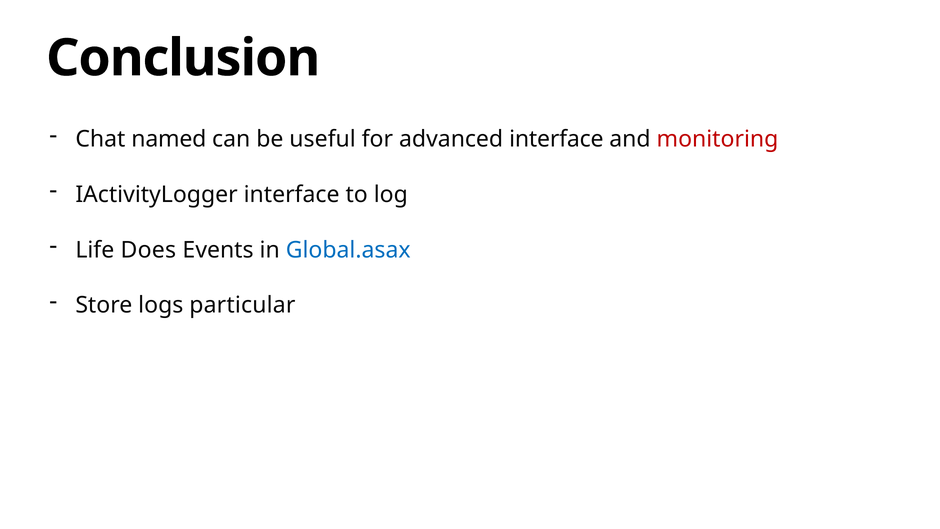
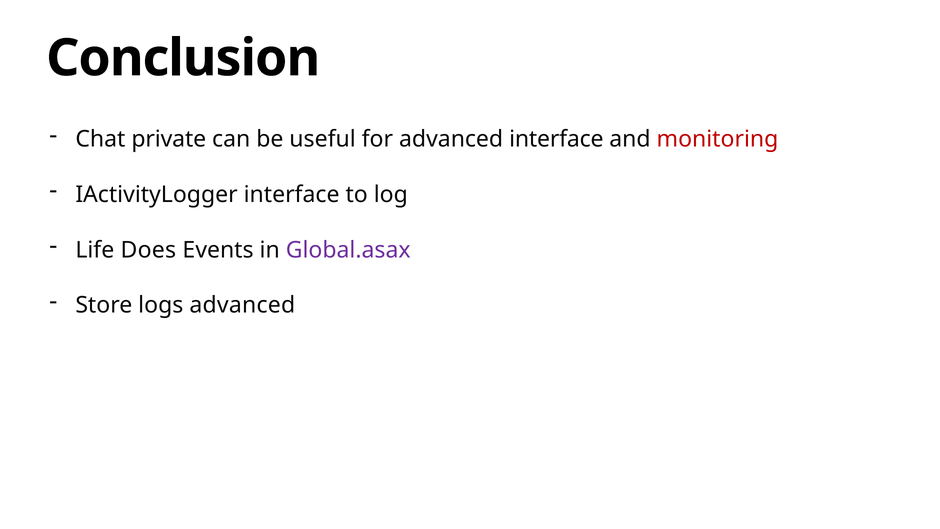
named: named -> private
Global.asax colour: blue -> purple
logs particular: particular -> advanced
